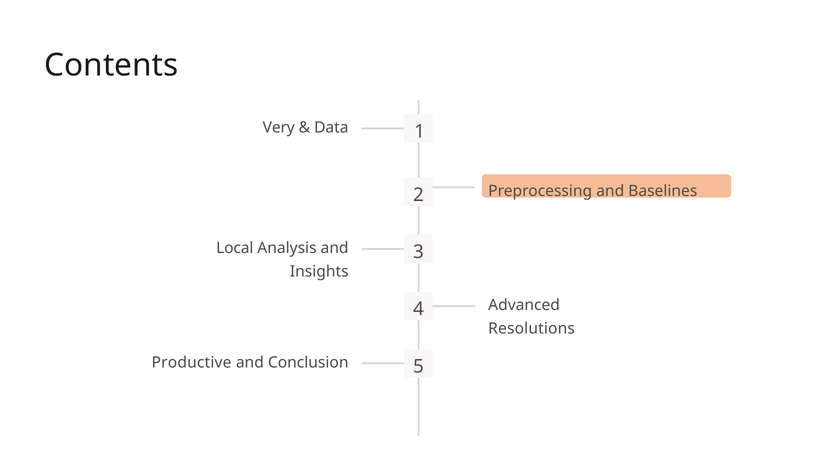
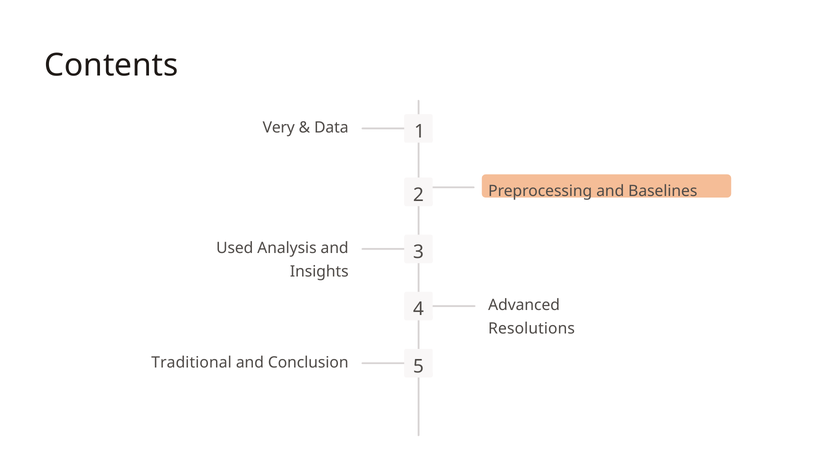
Local: Local -> Used
Productive: Productive -> Traditional
